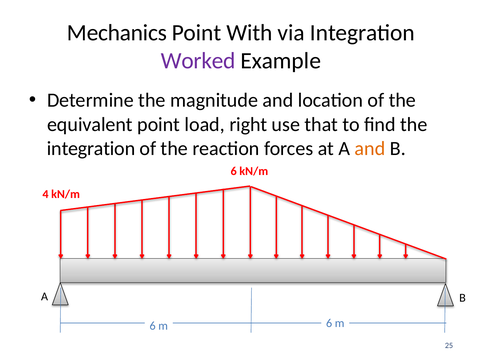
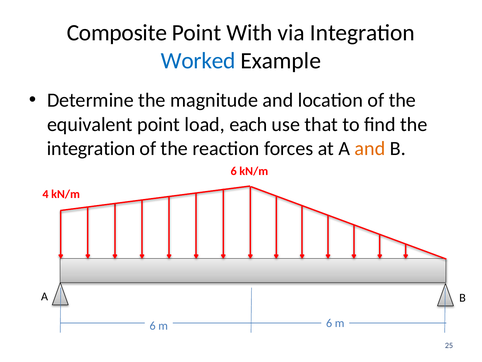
Mechanics: Mechanics -> Composite
Worked colour: purple -> blue
right: right -> each
